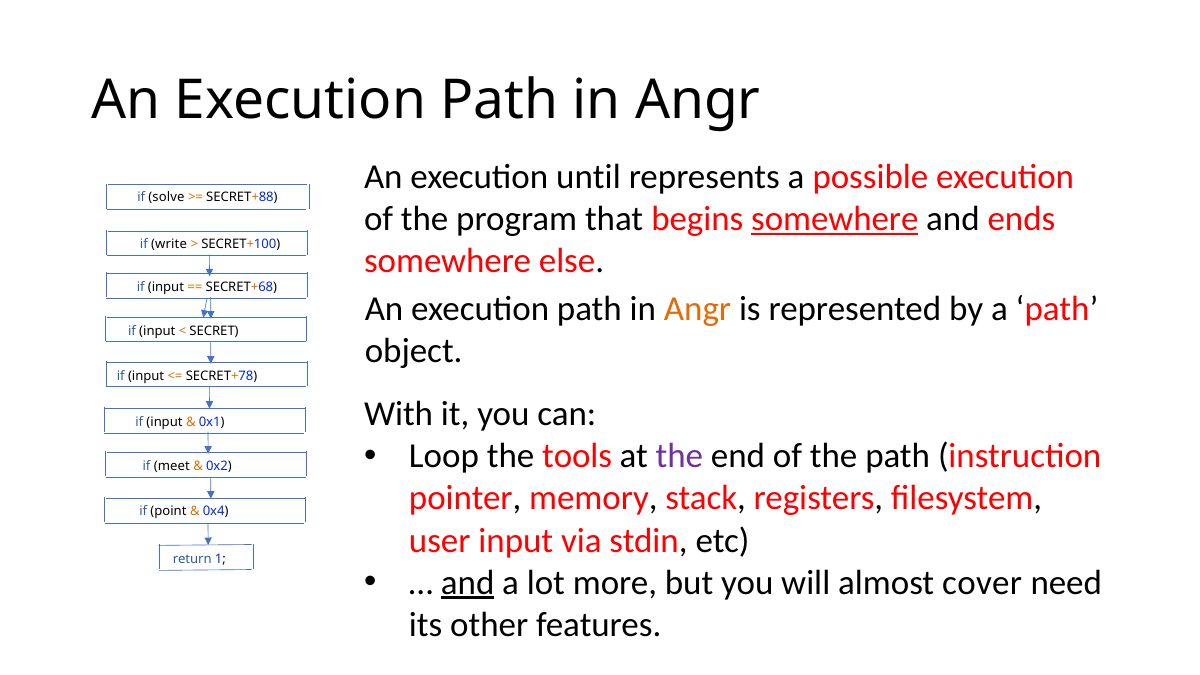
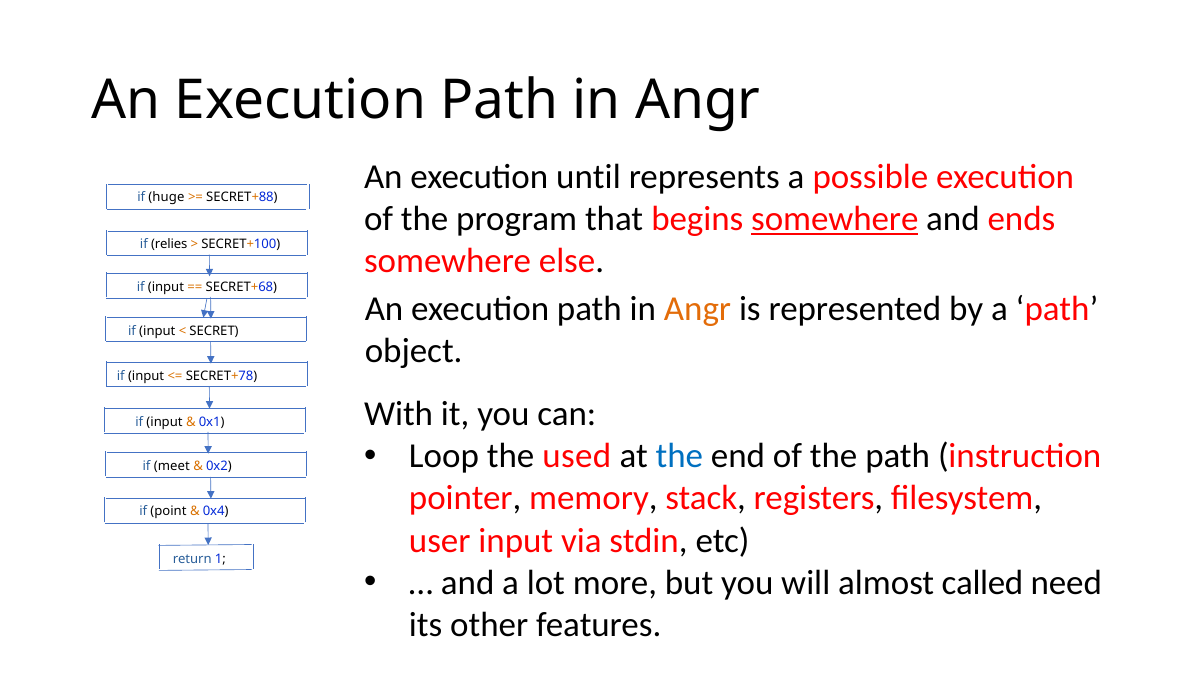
solve: solve -> huge
write: write -> relies
tools: tools -> used
the at (679, 456) colour: purple -> blue
and at (468, 582) underline: present -> none
cover: cover -> called
